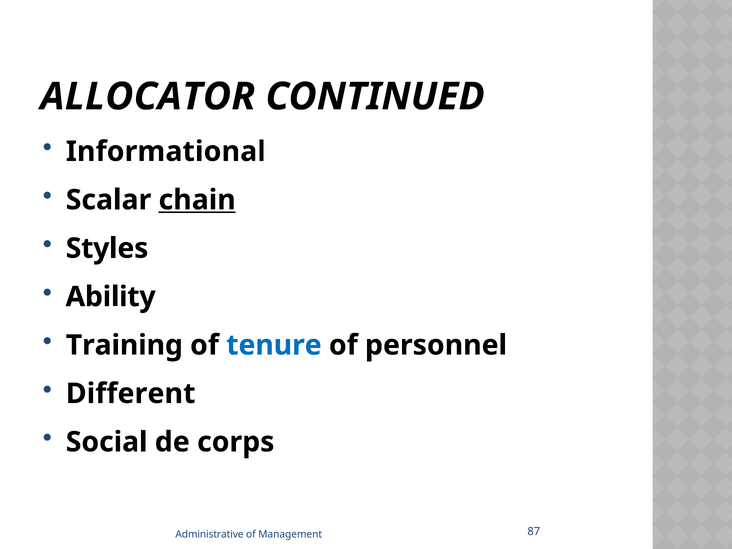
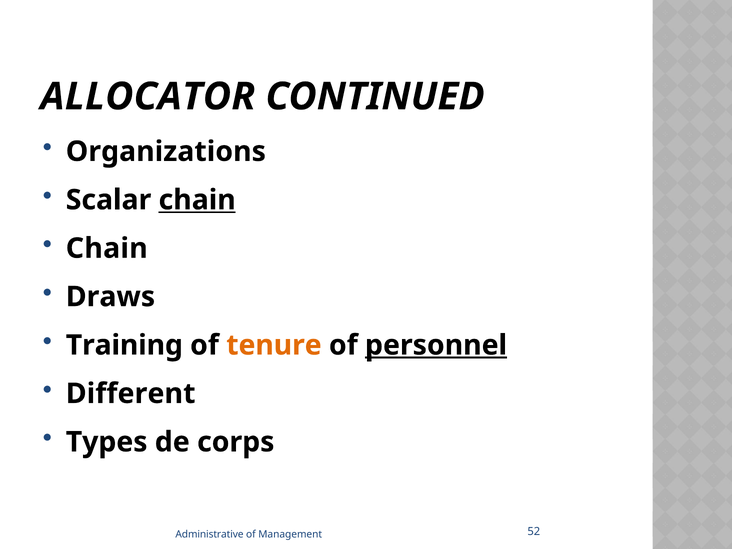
Informational: Informational -> Organizations
Styles at (107, 248): Styles -> Chain
Ability: Ability -> Draws
tenure colour: blue -> orange
personnel underline: none -> present
Social: Social -> Types
87: 87 -> 52
